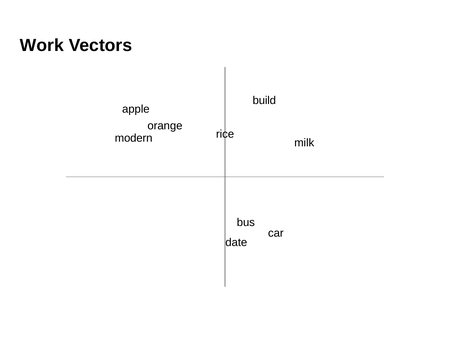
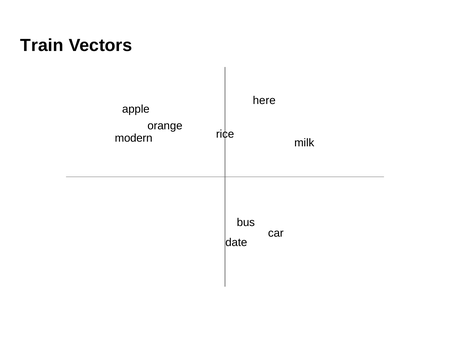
Work: Work -> Train
build: build -> here
